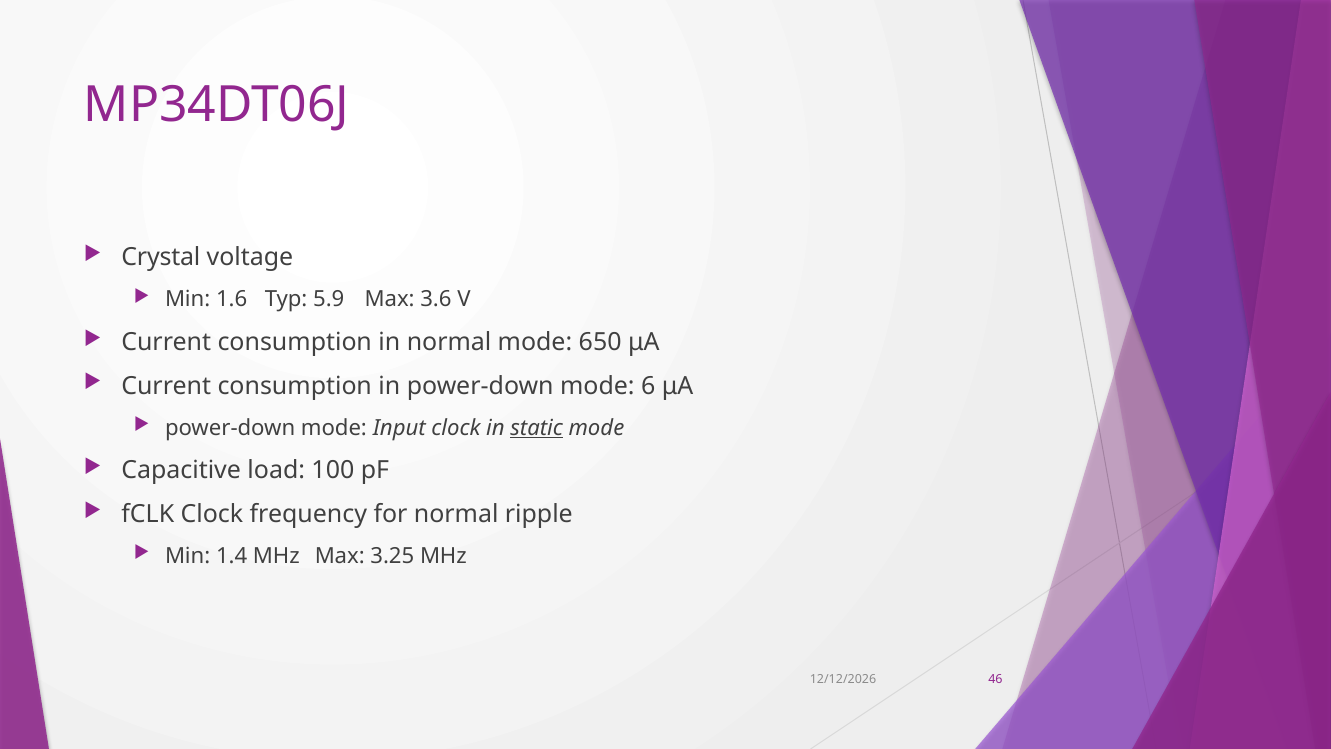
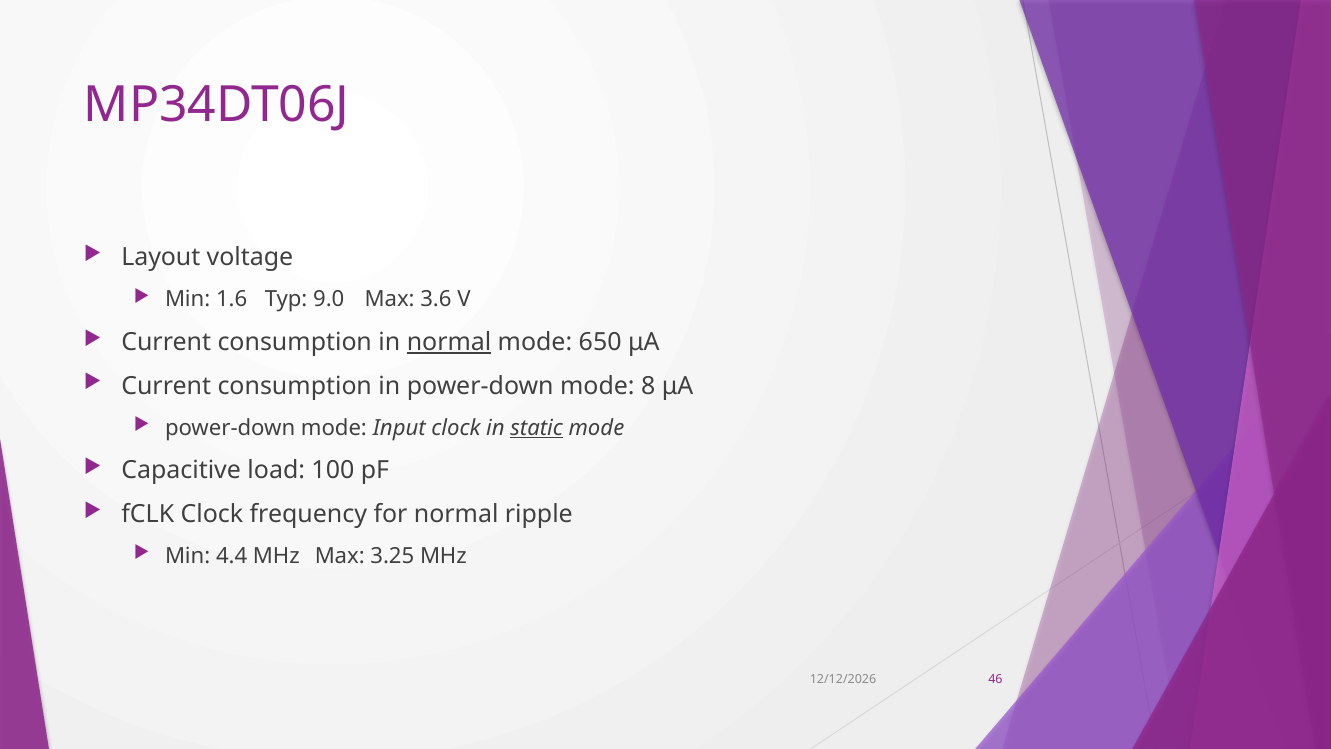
Crystal: Crystal -> Layout
5.9: 5.9 -> 9.0
normal at (449, 342) underline: none -> present
6: 6 -> 8
1.4: 1.4 -> 4.4
